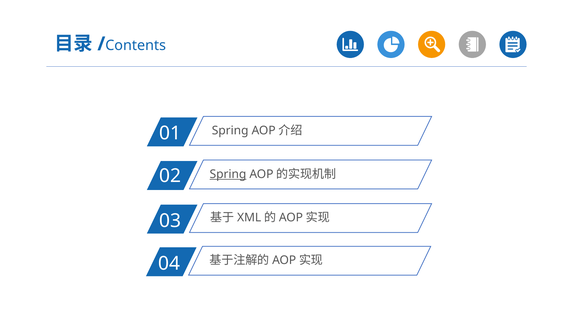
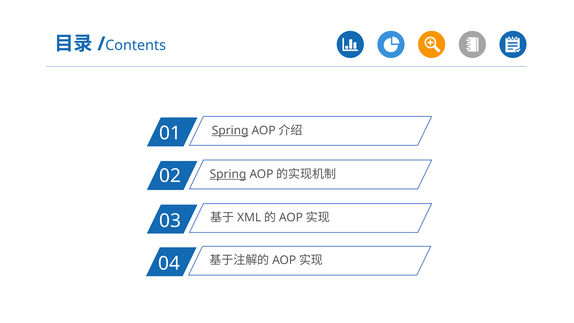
Spring at (230, 130) underline: none -> present
